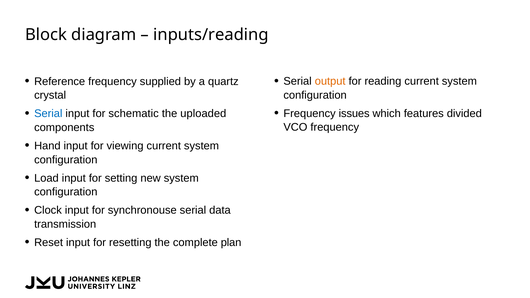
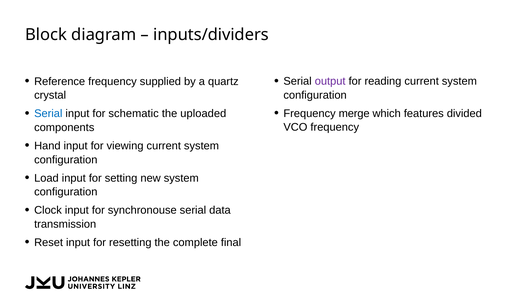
inputs/reading: inputs/reading -> inputs/dividers
output colour: orange -> purple
issues: issues -> merge
plan: plan -> final
